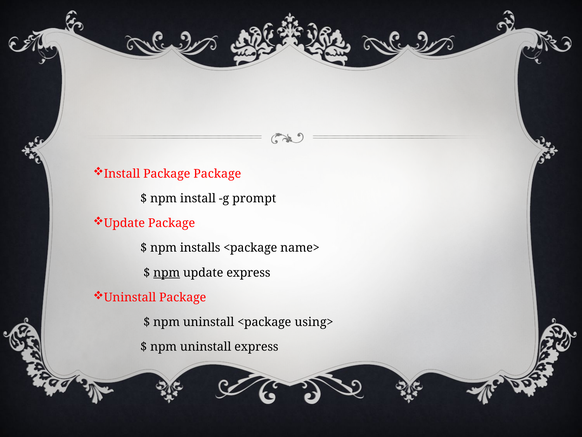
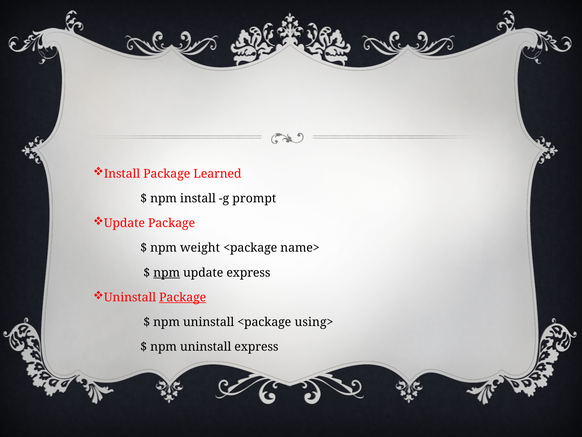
Package Package: Package -> Learned
installs: installs -> weight
Package at (183, 297) underline: none -> present
